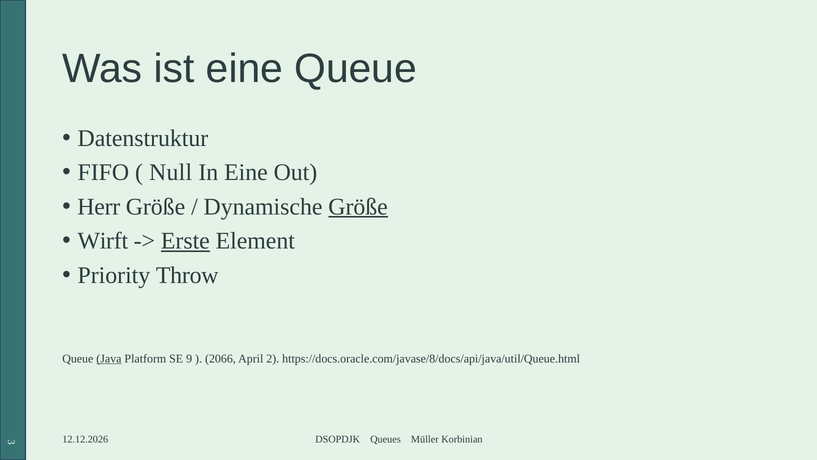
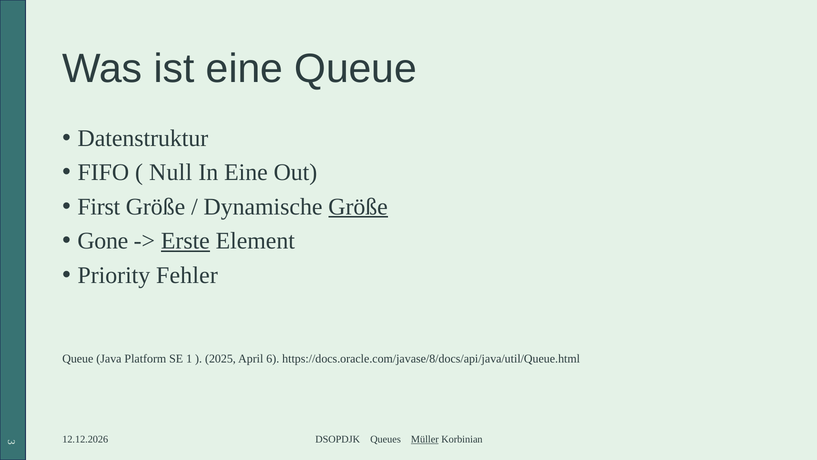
Herr: Herr -> First
Wirft: Wirft -> Gone
Throw: Throw -> Fehler
Java underline: present -> none
9: 9 -> 1
2066: 2066 -> 2025
2: 2 -> 6
Müller underline: none -> present
